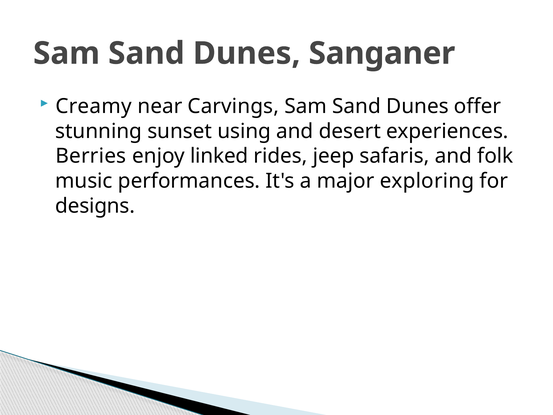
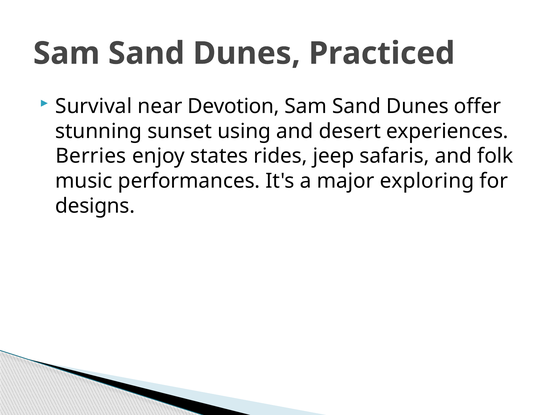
Sanganer: Sanganer -> Practiced
Creamy: Creamy -> Survival
Carvings: Carvings -> Devotion
linked: linked -> states
